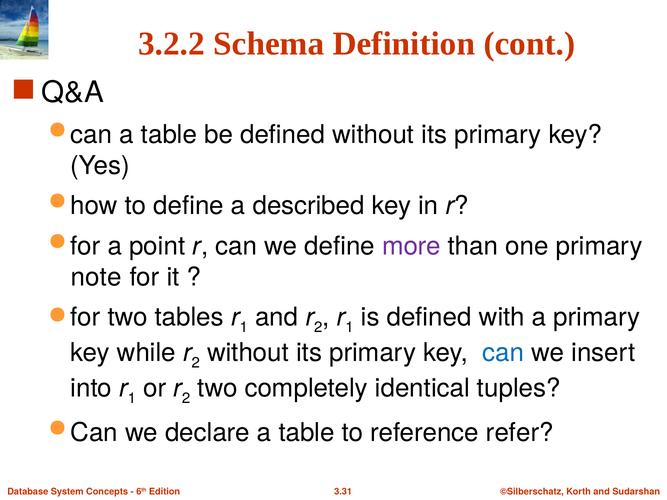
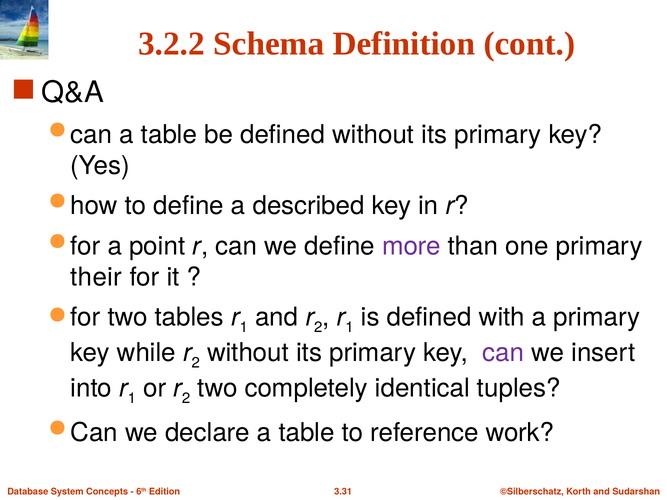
note: note -> their
can at (503, 353) colour: blue -> purple
refer: refer -> work
